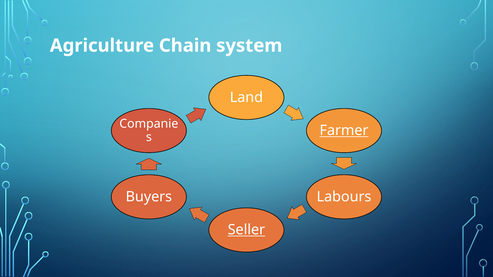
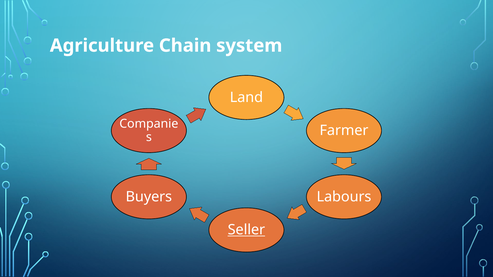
Farmer underline: present -> none
